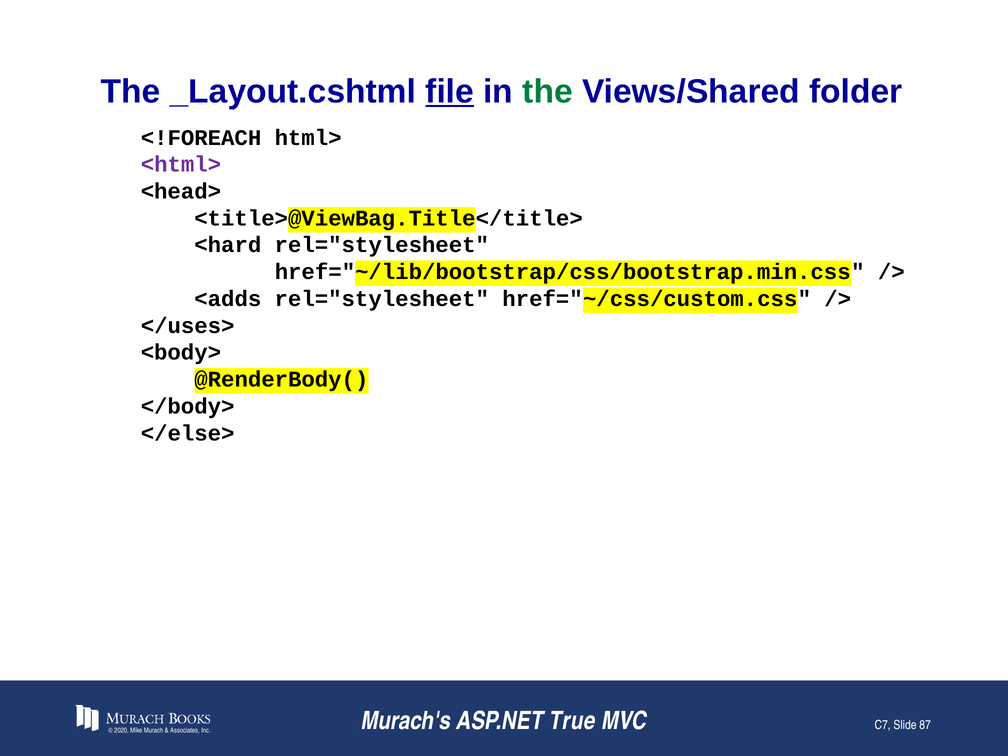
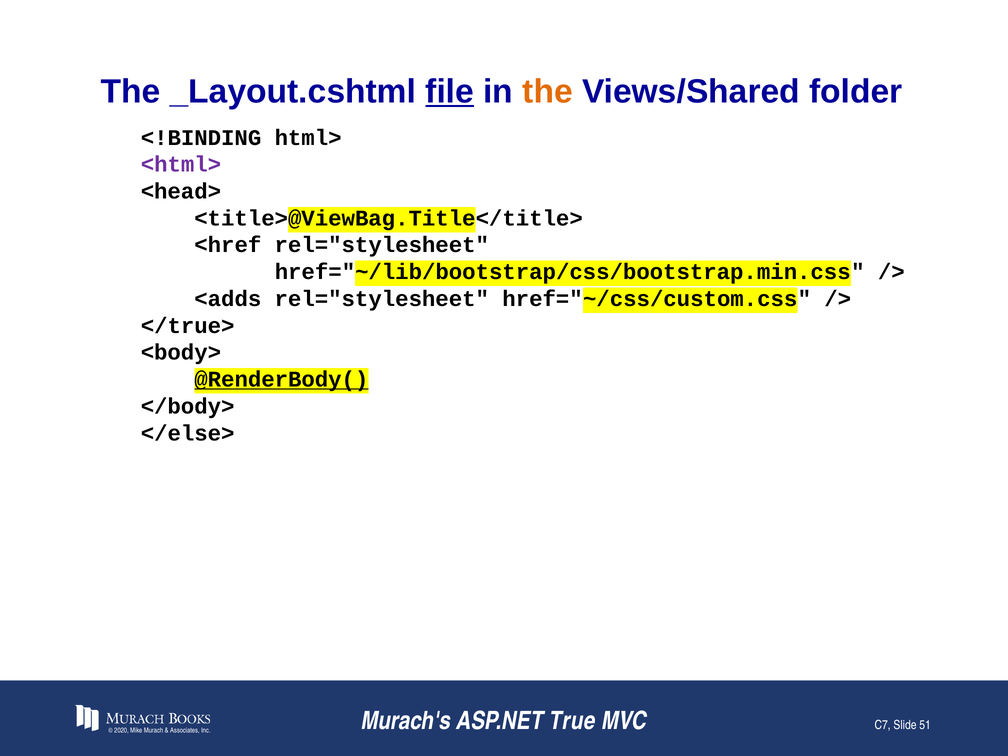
the at (548, 92) colour: green -> orange
<!FOREACH: <!FOREACH -> <!BINDING
<hard: <hard -> <href
</uses>: </uses> -> </true>
@RenderBody( underline: none -> present
87: 87 -> 51
